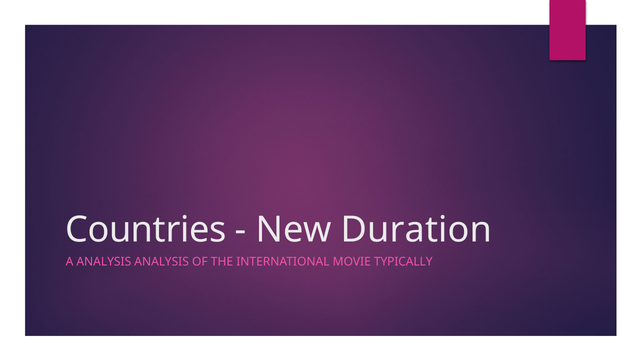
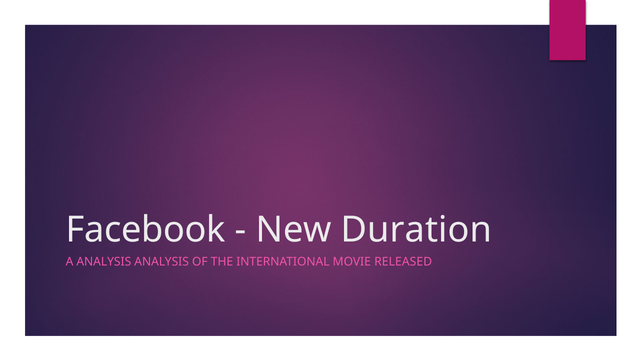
Countries: Countries -> Facebook
TYPICALLY: TYPICALLY -> RELEASED
